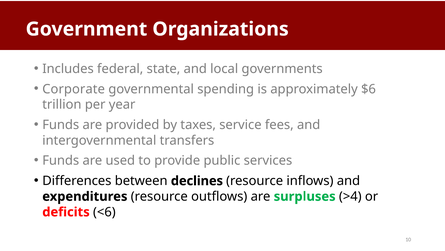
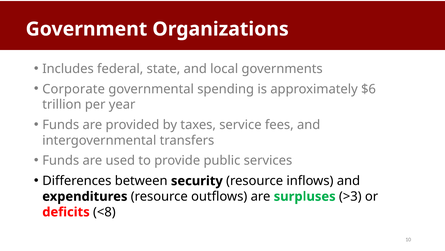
declines: declines -> security
>4: >4 -> >3
<6: <6 -> <8
